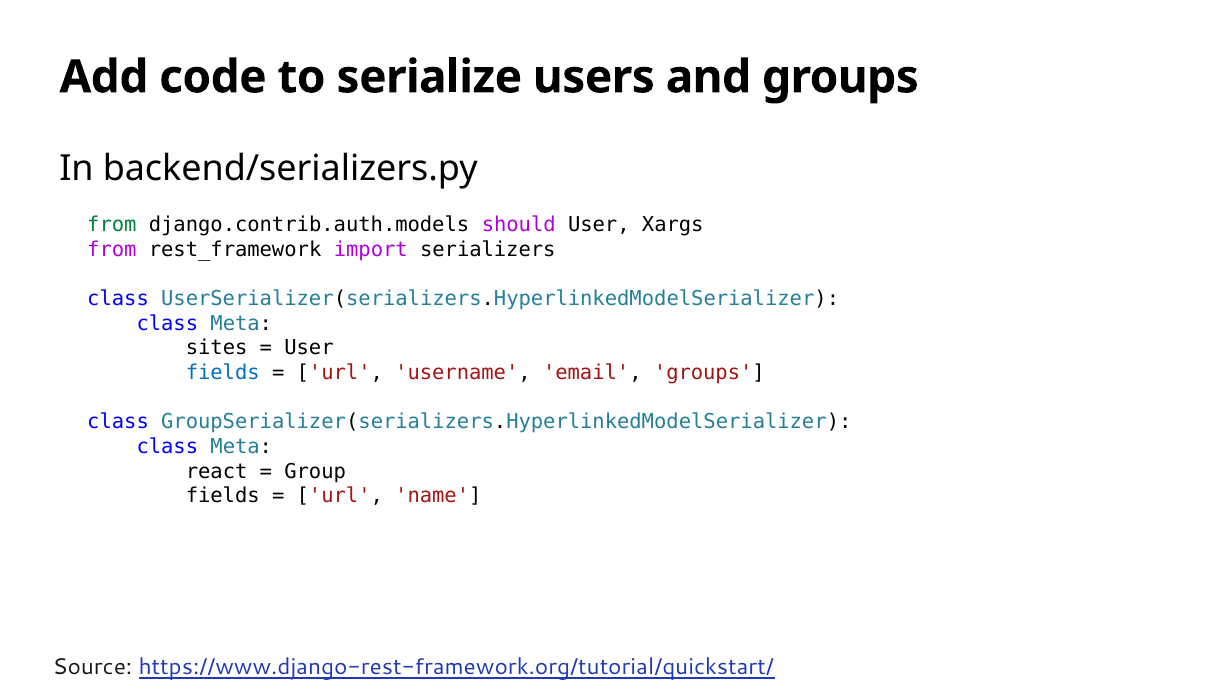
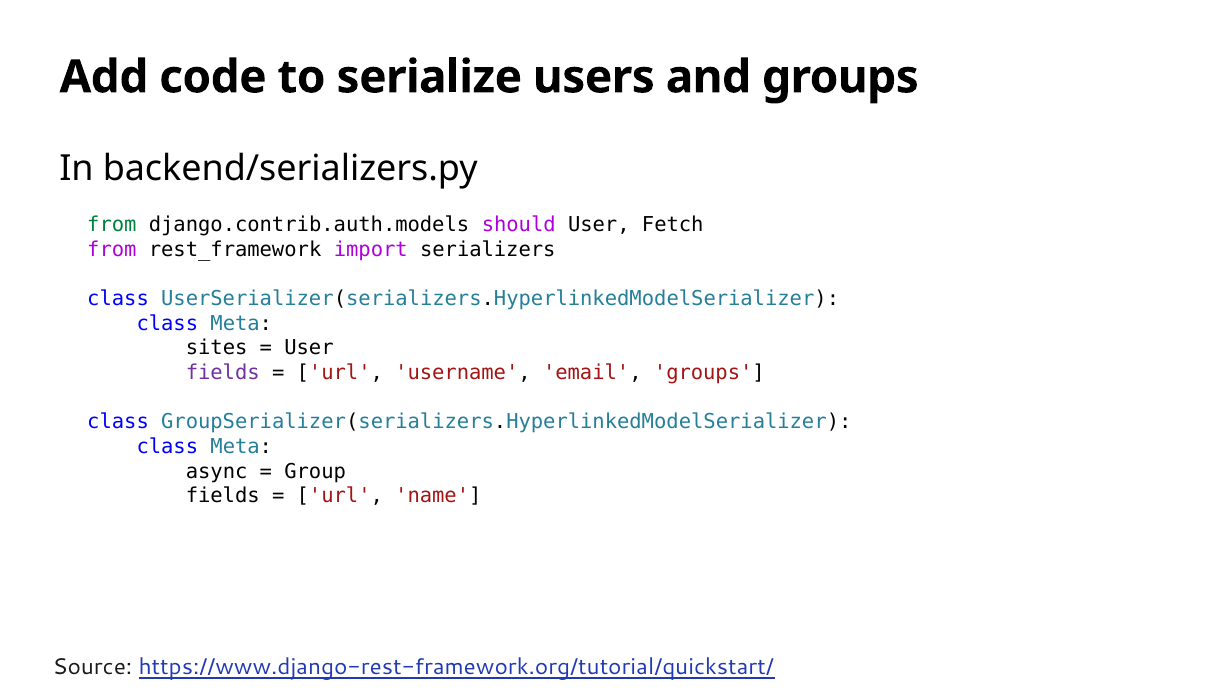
Xargs: Xargs -> Fetch
fields at (223, 373) colour: blue -> purple
react: react -> async
